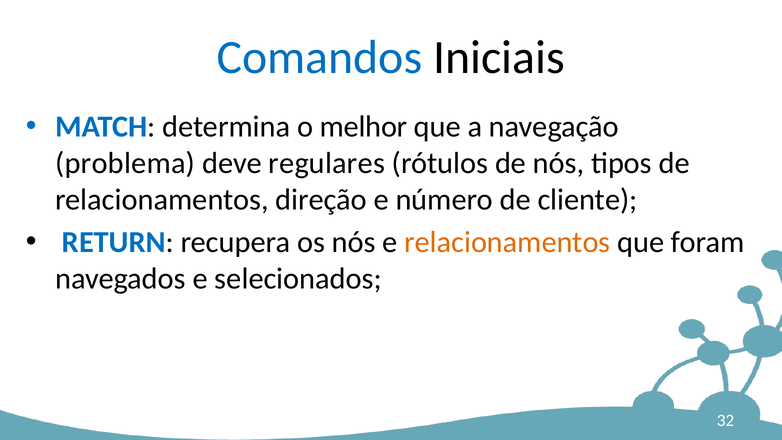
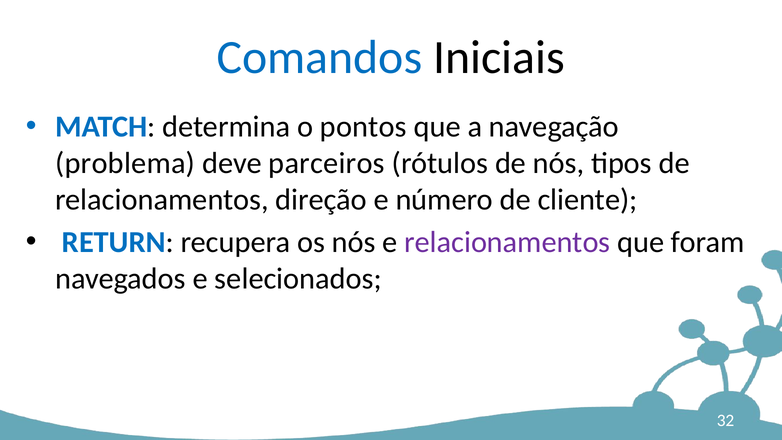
melhor: melhor -> pontos
regulares: regulares -> parceiros
relacionamentos at (507, 242) colour: orange -> purple
